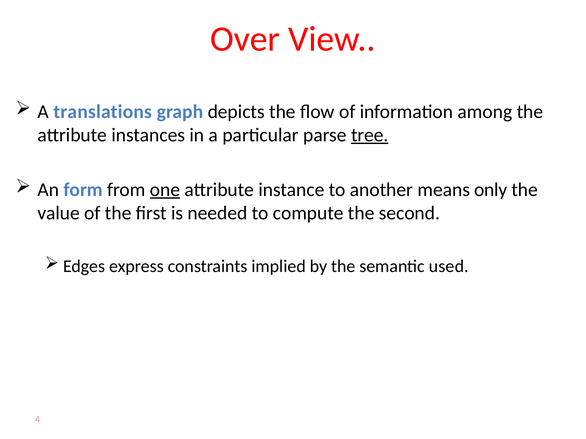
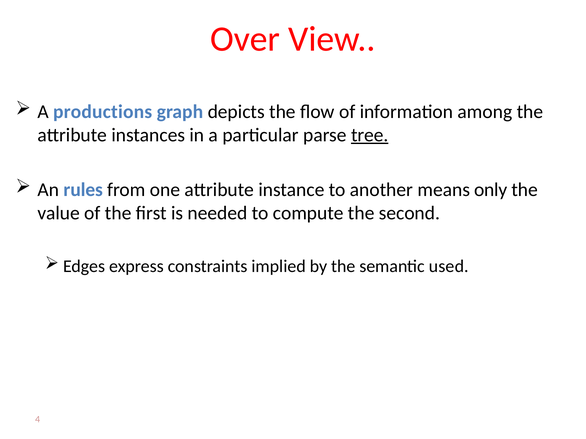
translations: translations -> productions
form: form -> rules
one underline: present -> none
